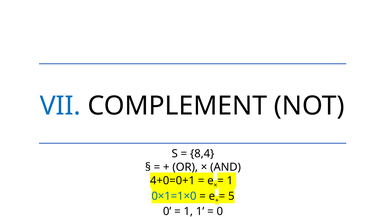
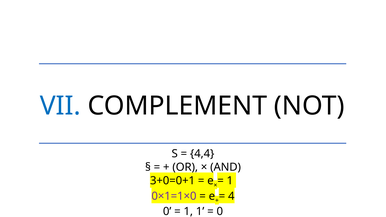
8,4: 8,4 -> 4,4
4+0=0+1: 4+0=0+1 -> 3+0=0+1
0×1=1×0 colour: blue -> purple
5: 5 -> 4
